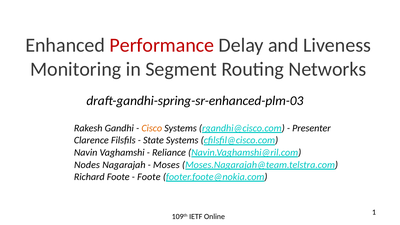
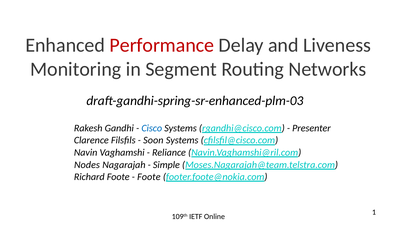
Cisco colour: orange -> blue
State: State -> Soon
Moses: Moses -> Simple
